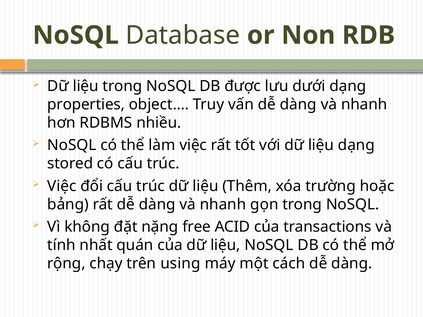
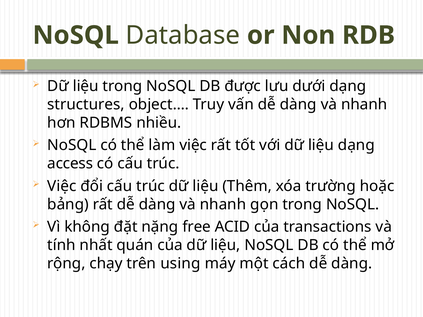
properties: properties -> structures
stored: stored -> access
